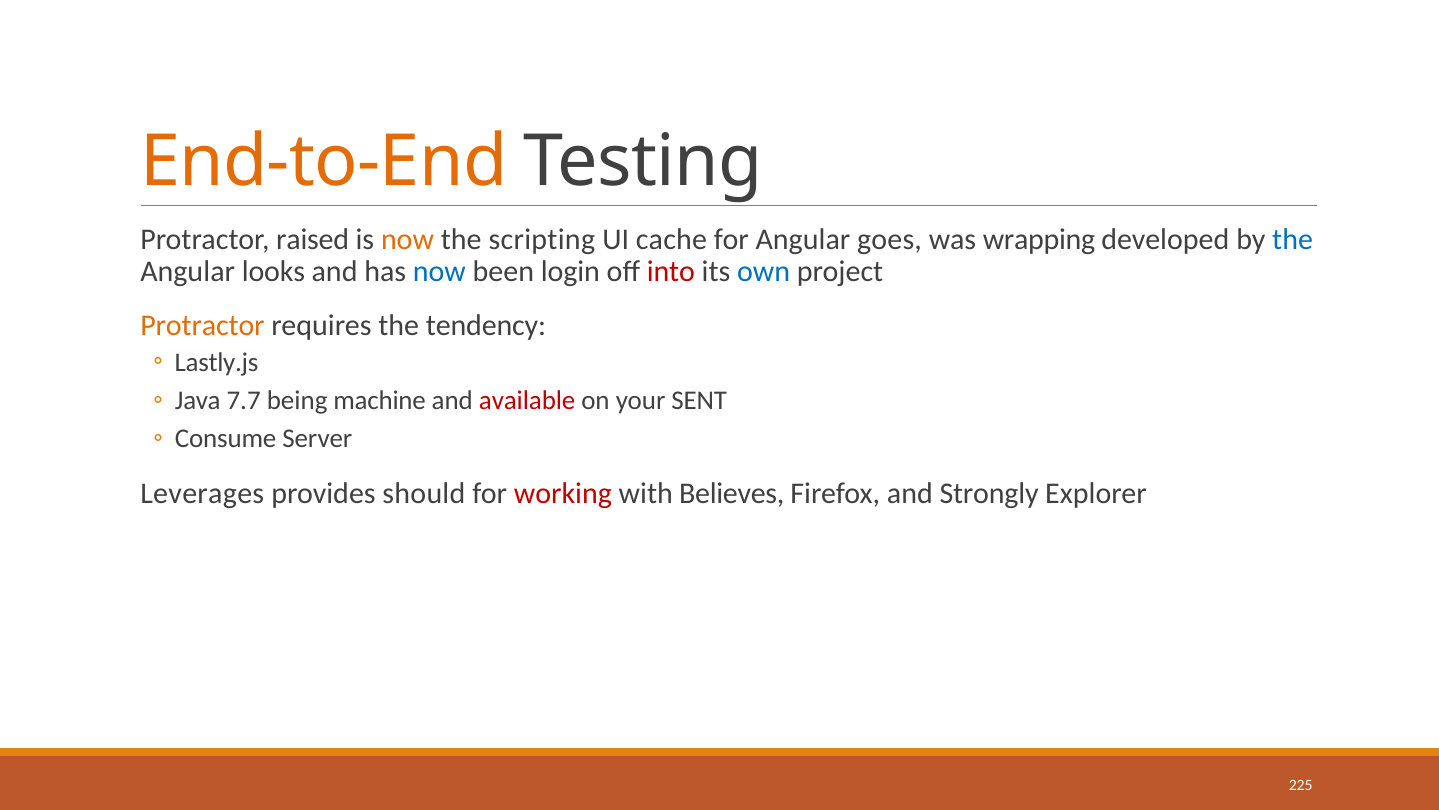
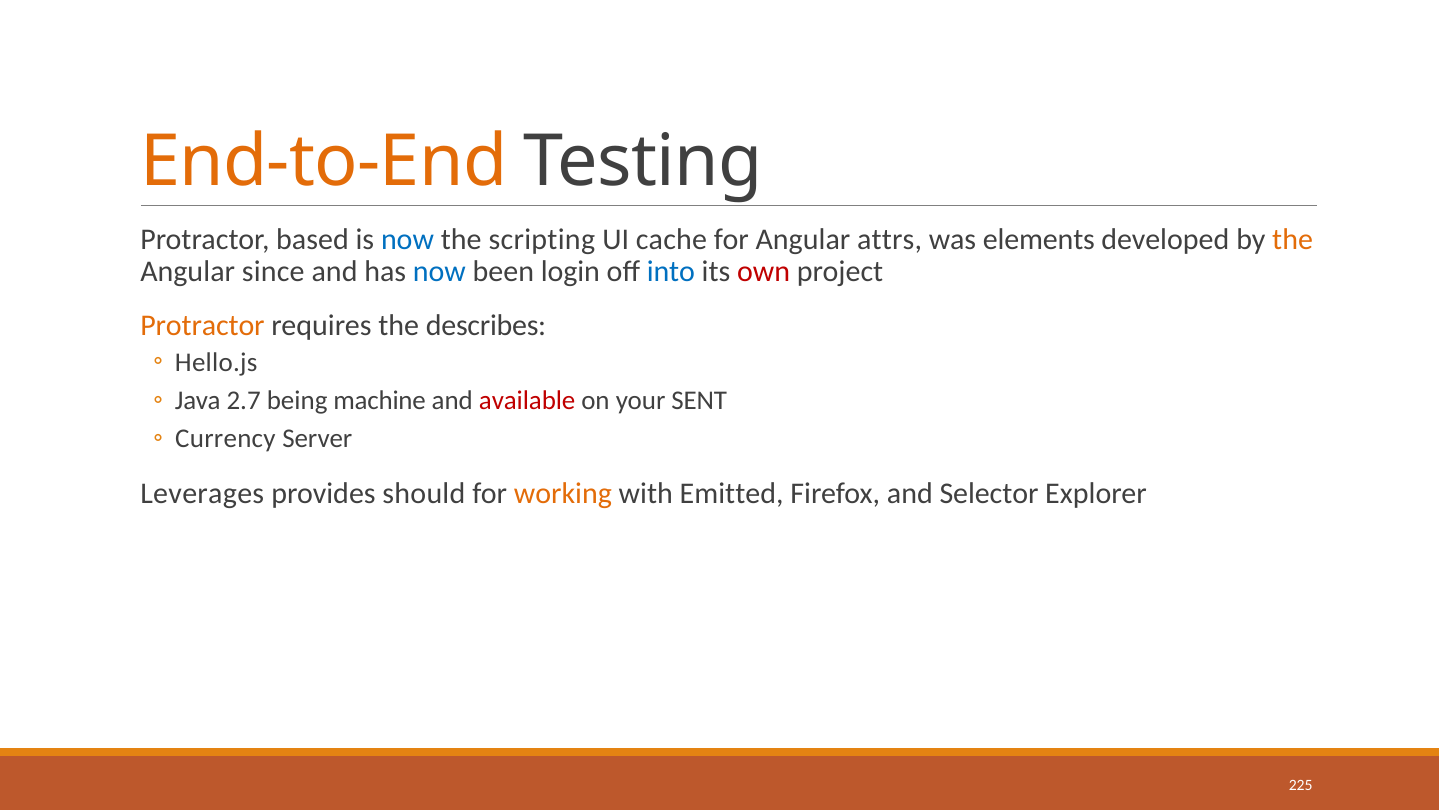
raised: raised -> based
now at (407, 239) colour: orange -> blue
goes: goes -> attrs
wrapping: wrapping -> elements
the at (1293, 239) colour: blue -> orange
looks: looks -> since
into colour: red -> blue
own colour: blue -> red
tendency: tendency -> describes
Lastly.js: Lastly.js -> Hello.js
7.7: 7.7 -> 2.7
Consume: Consume -> Currency
working colour: red -> orange
Believes: Believes -> Emitted
Strongly: Strongly -> Selector
